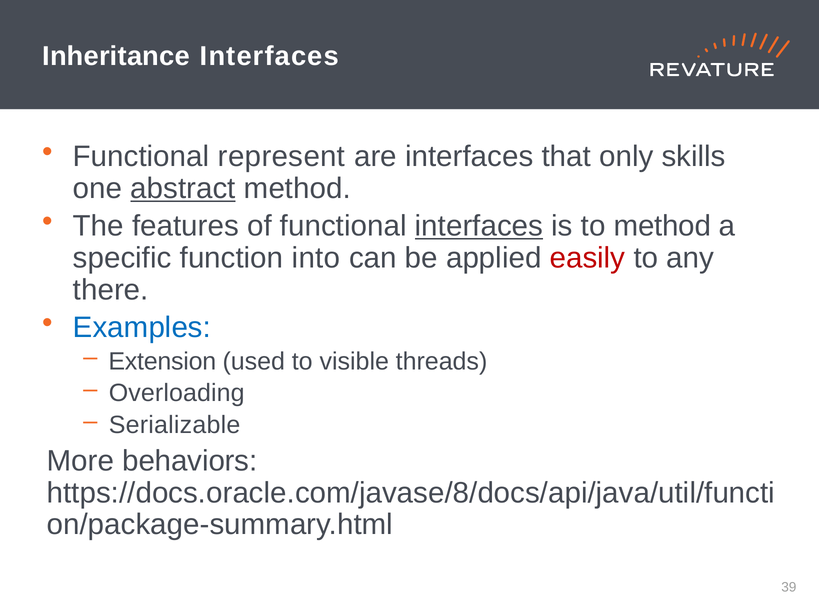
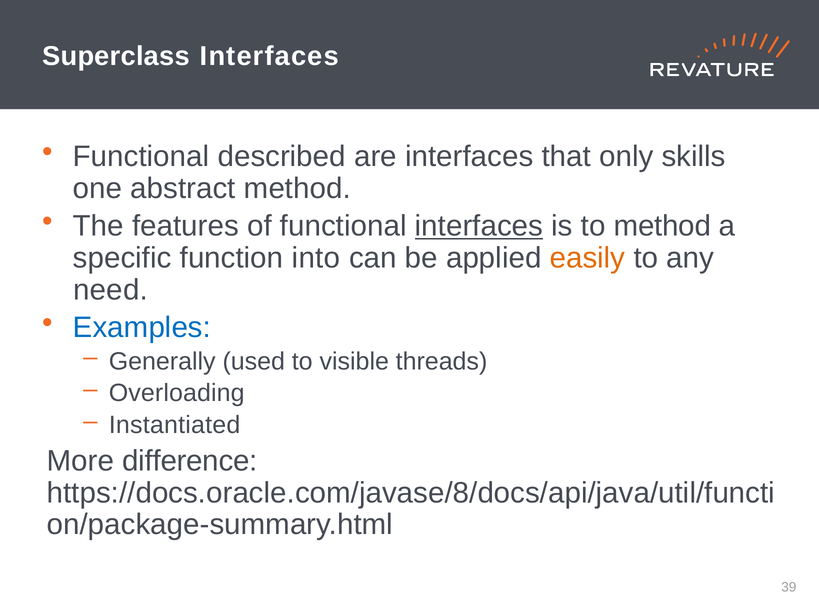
Inheritance: Inheritance -> Superclass
represent: represent -> described
abstract underline: present -> none
easily colour: red -> orange
there: there -> need
Extension: Extension -> Generally
Serializable: Serializable -> Instantiated
behaviors: behaviors -> difference
